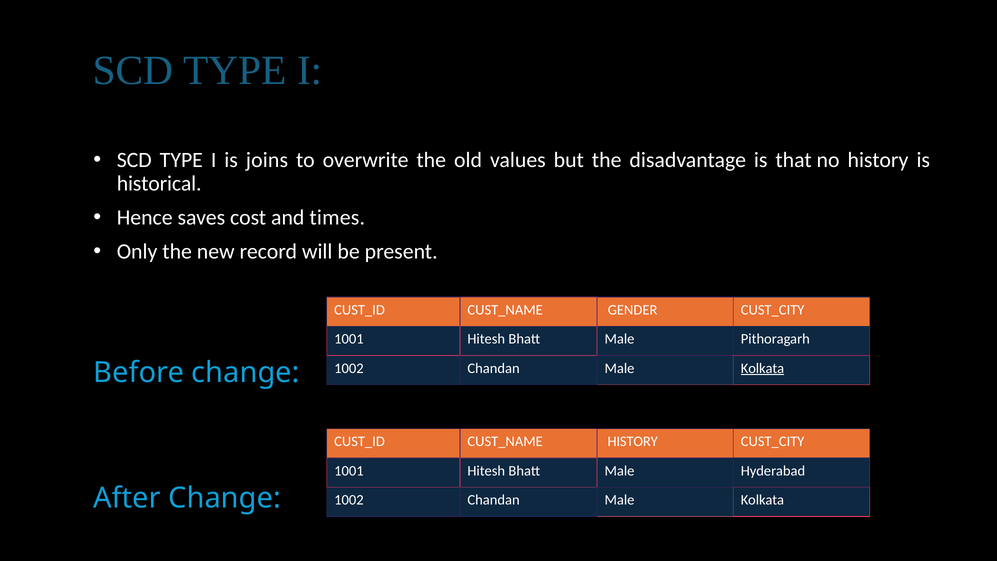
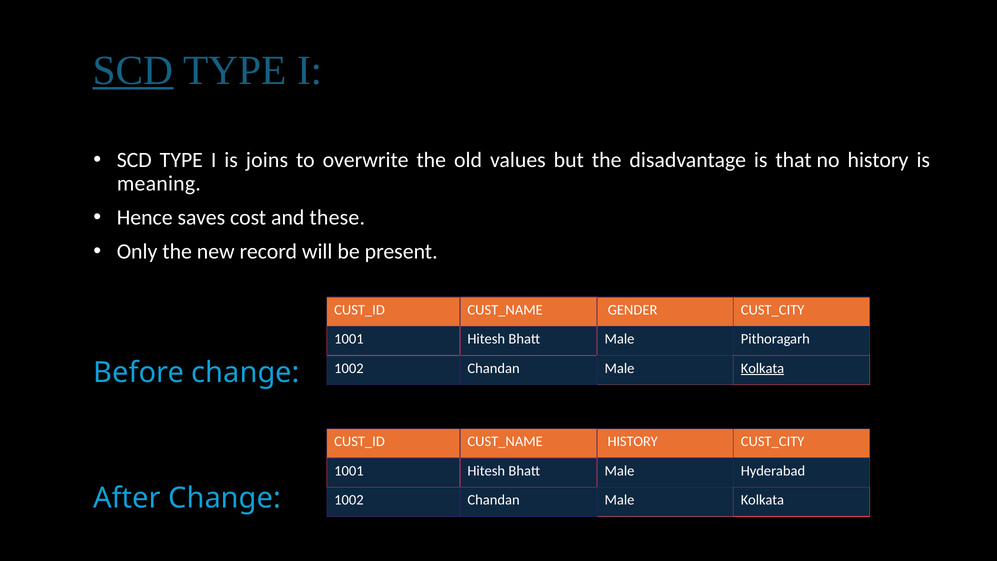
SCD at (133, 70) underline: none -> present
historical: historical -> meaning
times: times -> these
